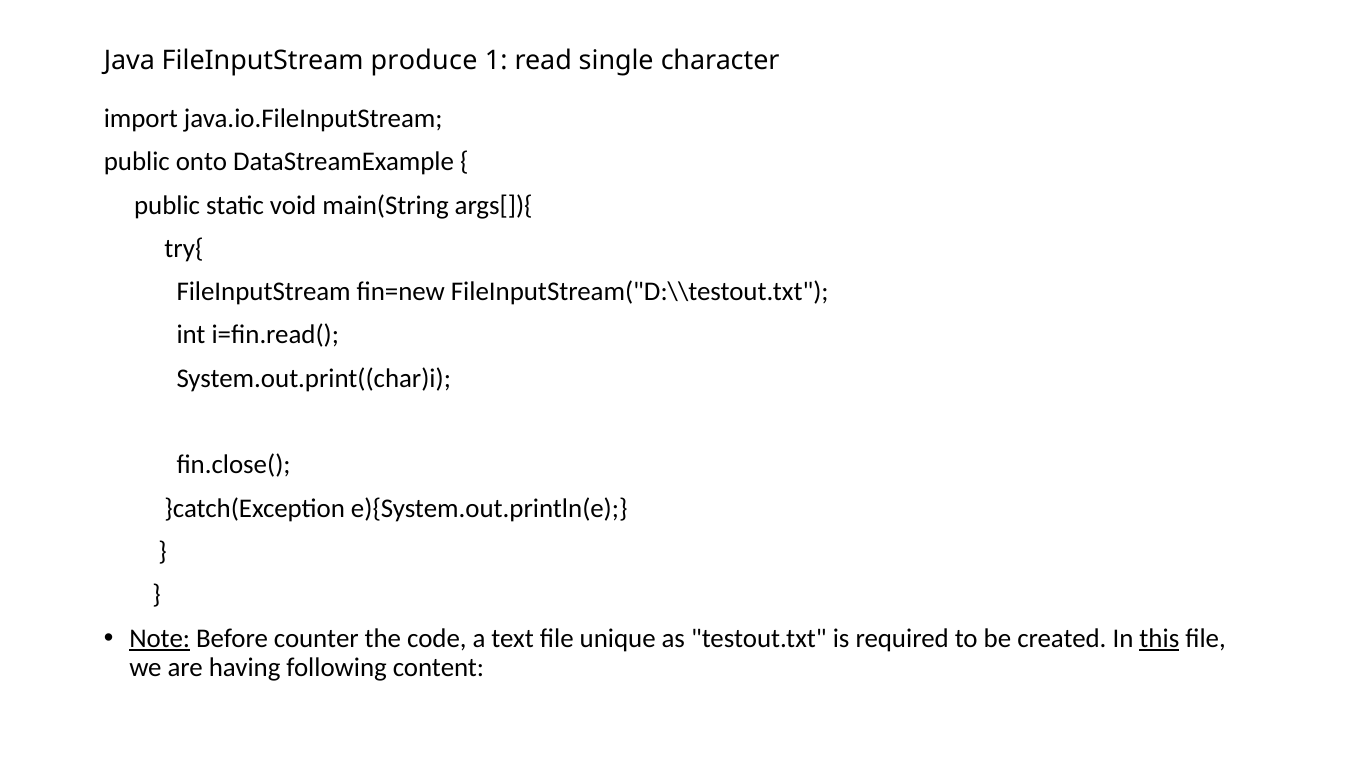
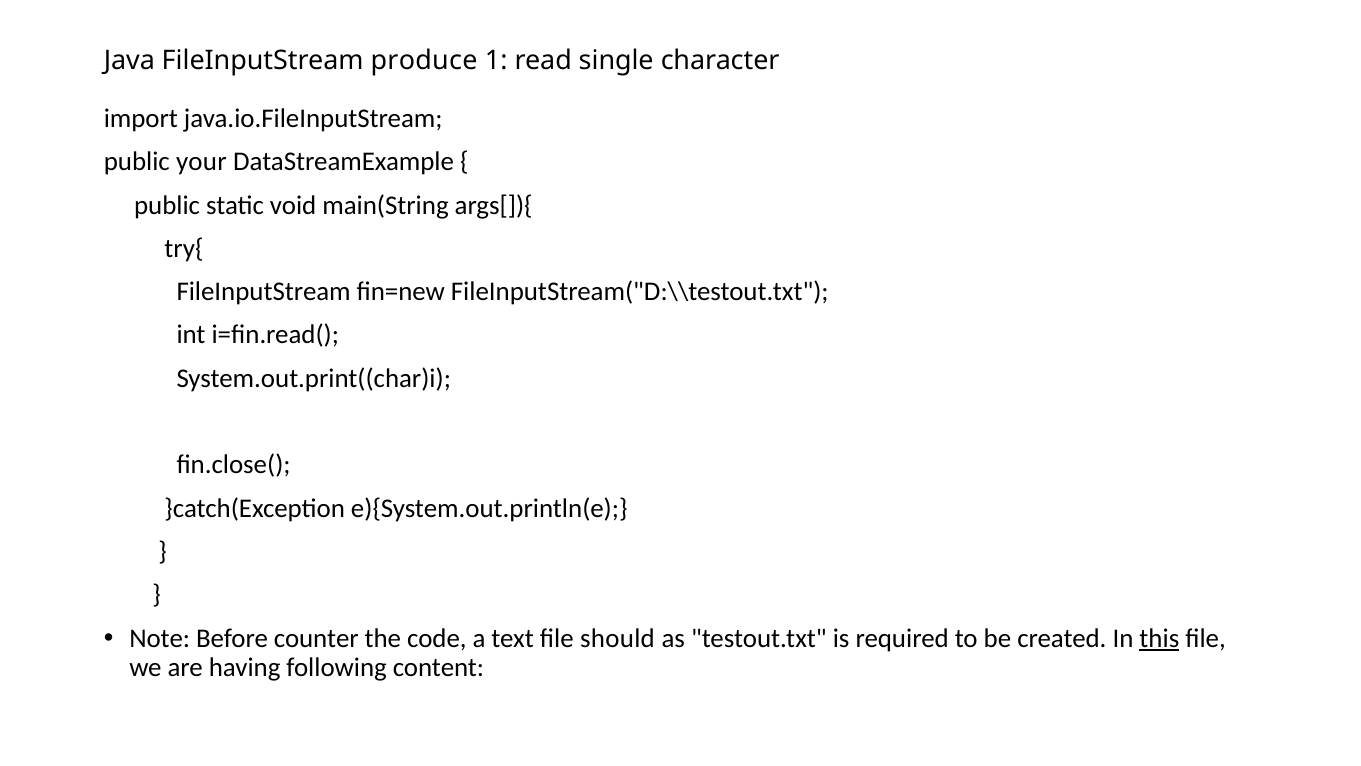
onto: onto -> your
Note underline: present -> none
unique: unique -> should
